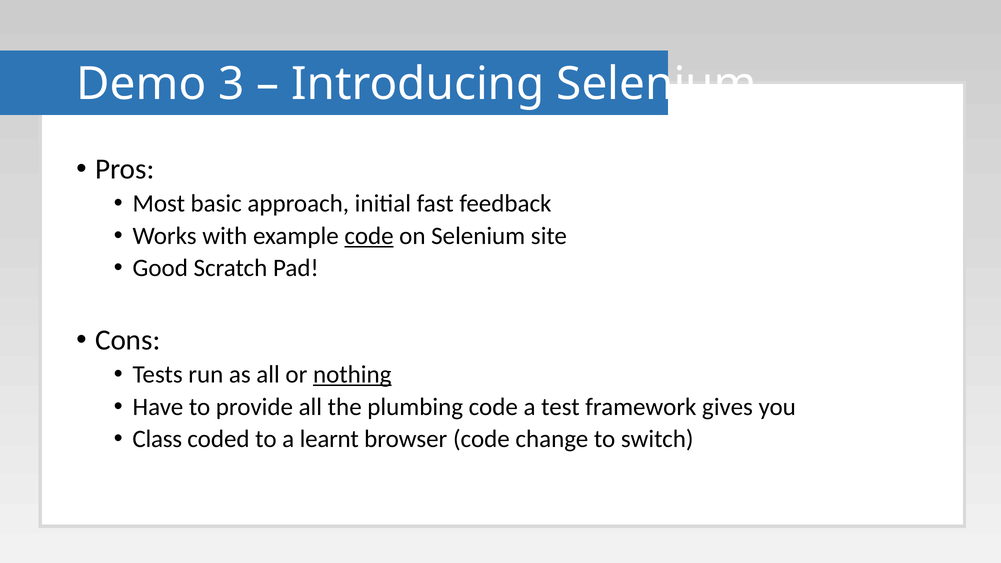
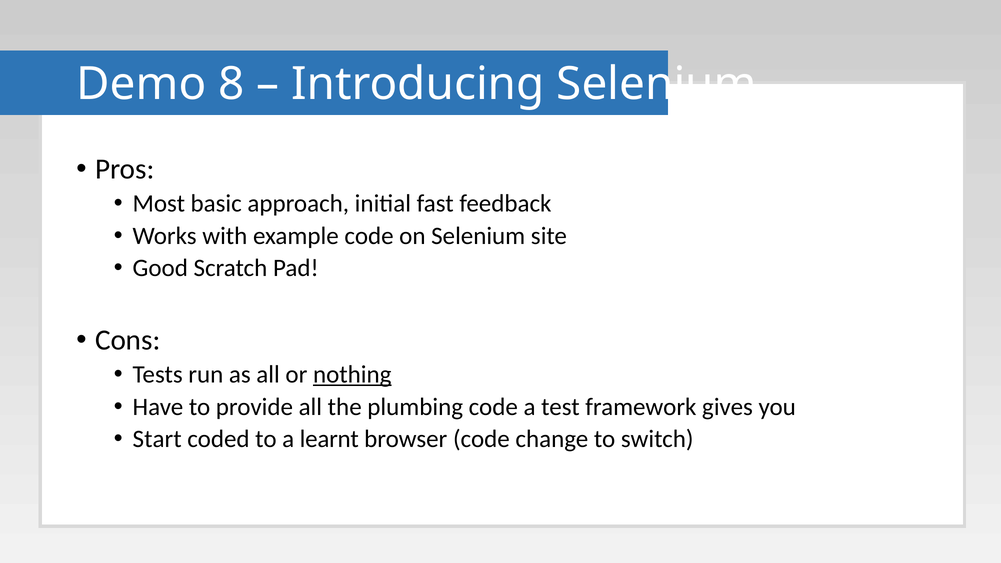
3: 3 -> 8
code at (369, 236) underline: present -> none
Class: Class -> Start
